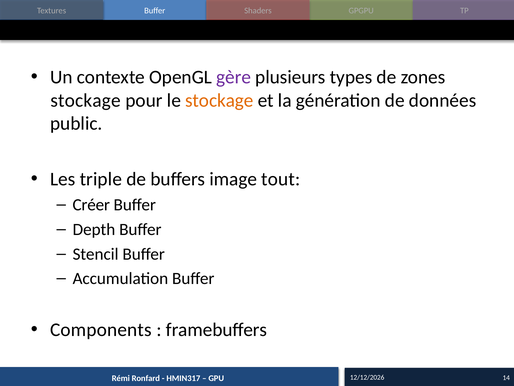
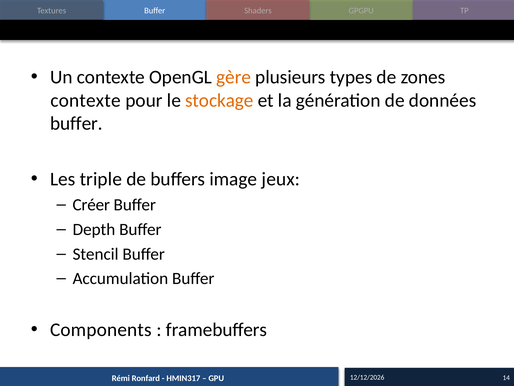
gère colour: purple -> orange
stockage at (86, 100): stockage -> contexte
public at (76, 123): public -> buffer
tout: tout -> jeux
